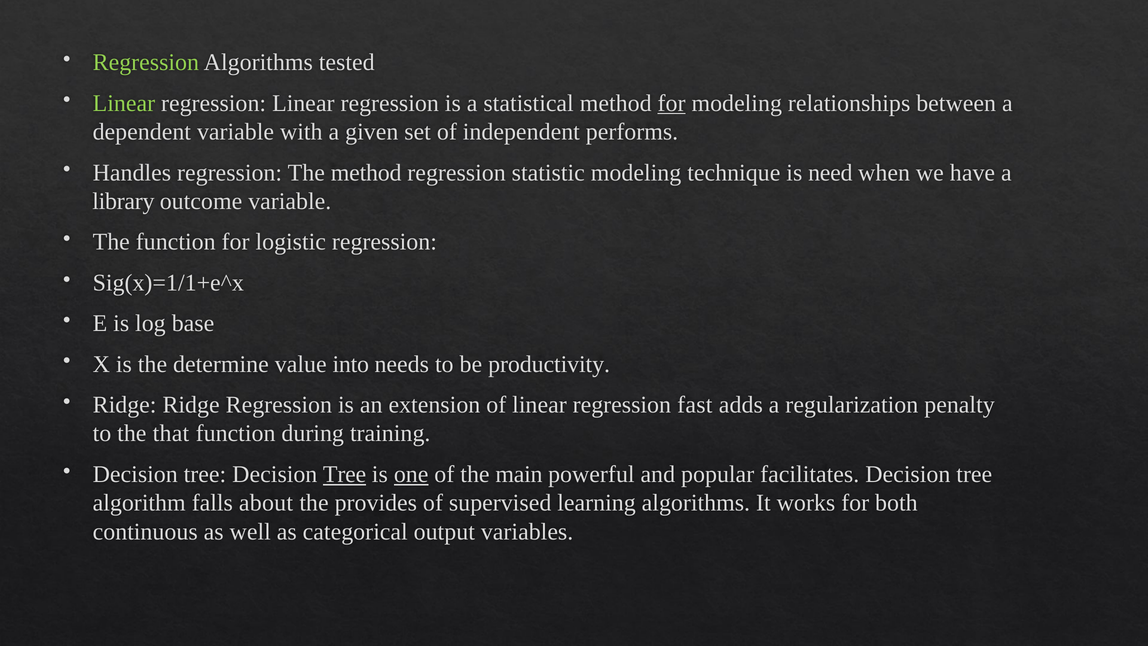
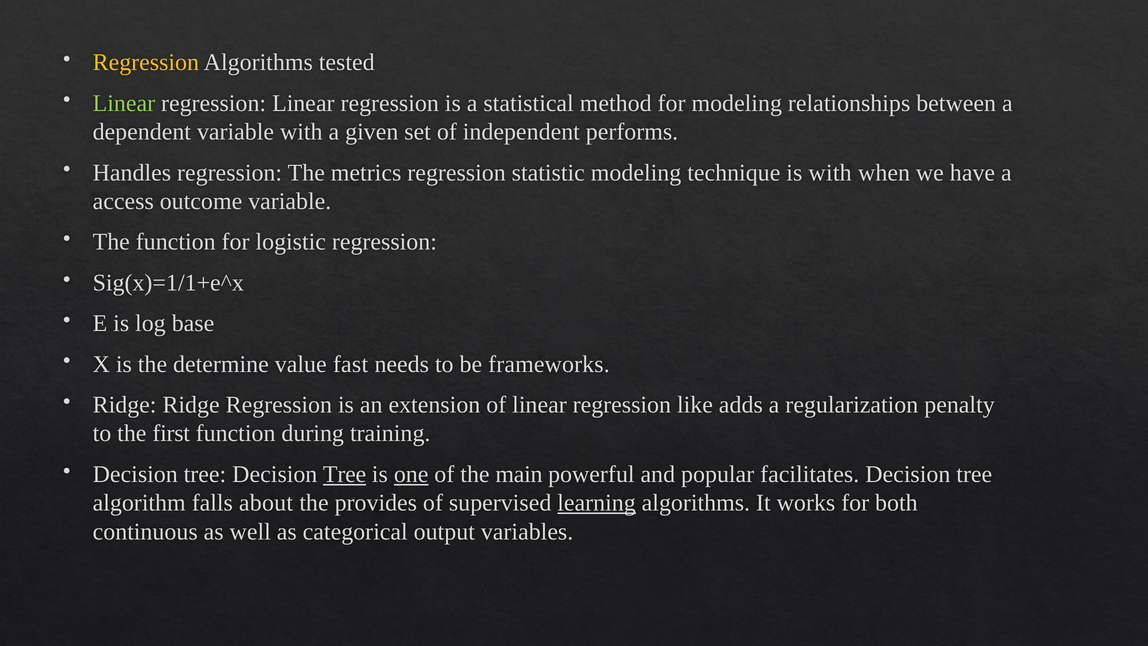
Regression at (146, 63) colour: light green -> yellow
for at (672, 103) underline: present -> none
The method: method -> metrics
is need: need -> with
library: library -> access
into: into -> fast
productivity: productivity -> frameworks
fast: fast -> like
that: that -> first
learning underline: none -> present
